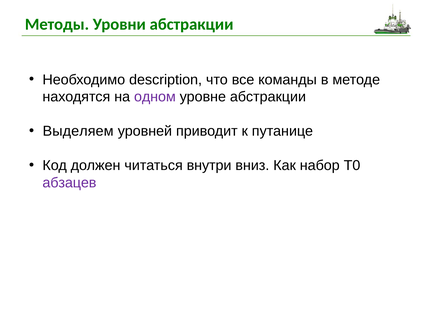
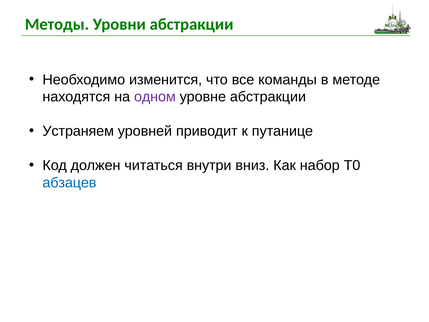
description: description -> изменится
Выделяем: Выделяем -> Устраняем
абзацев colour: purple -> blue
